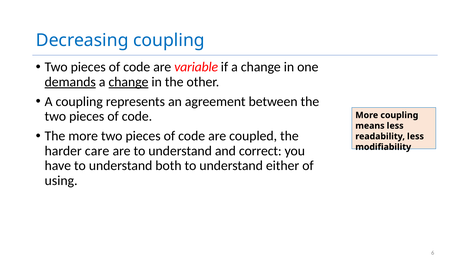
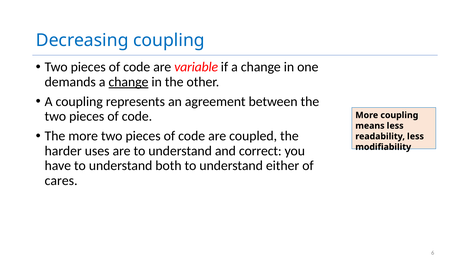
demands underline: present -> none
care: care -> uses
using: using -> cares
